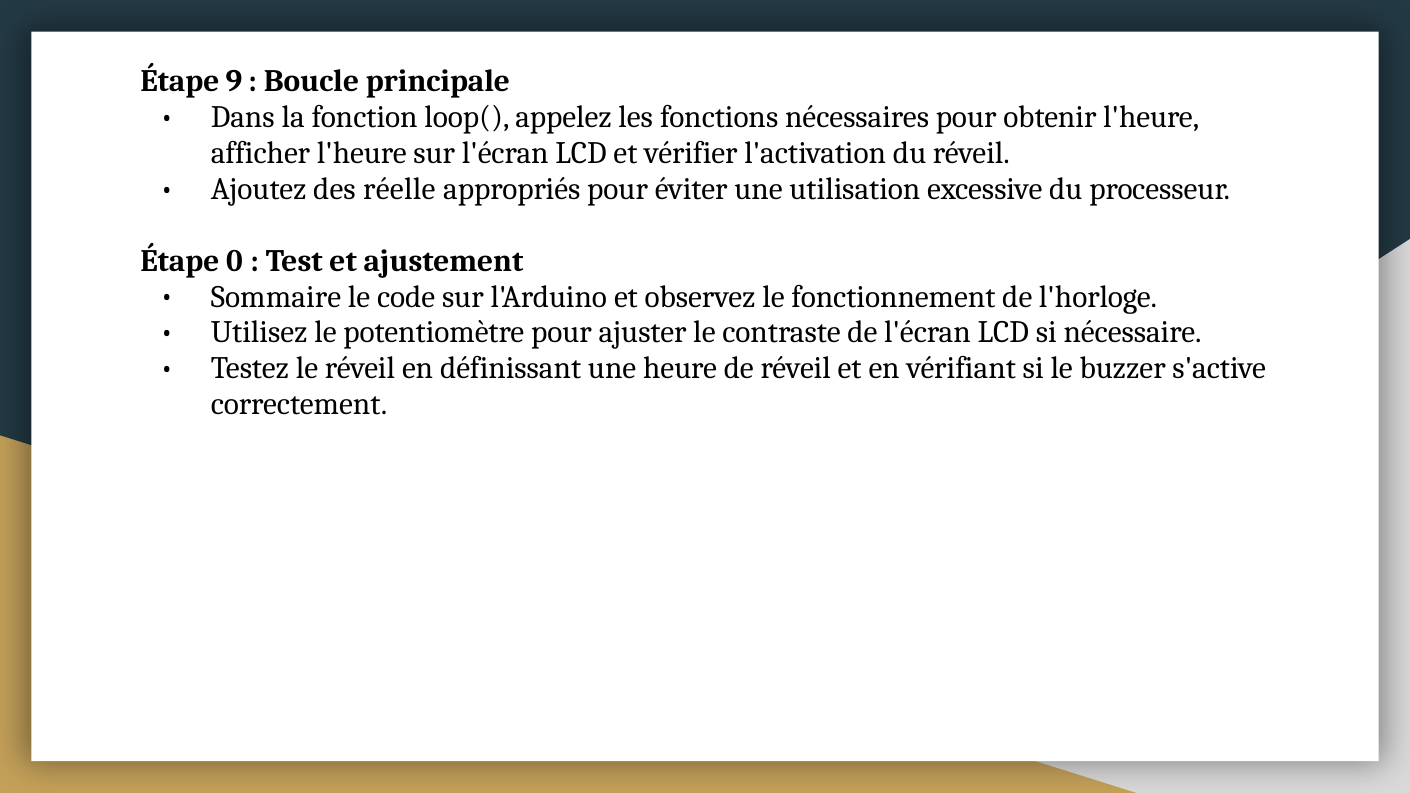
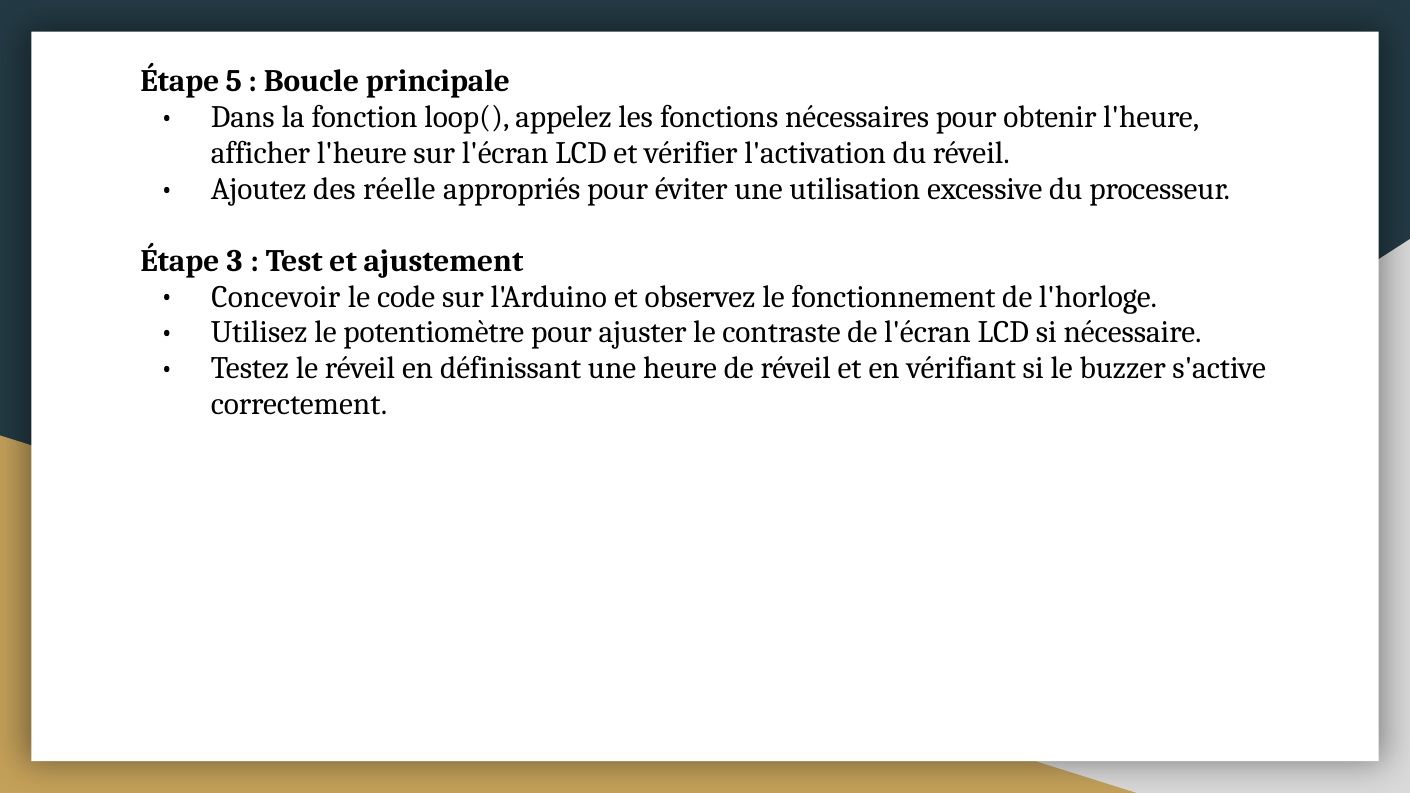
9: 9 -> 5
0: 0 -> 3
Sommaire: Sommaire -> Concevoir
